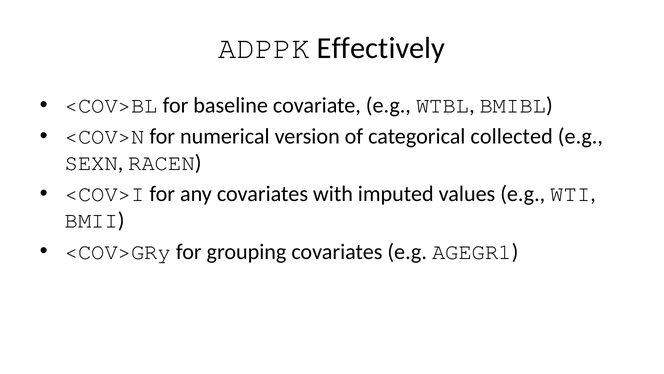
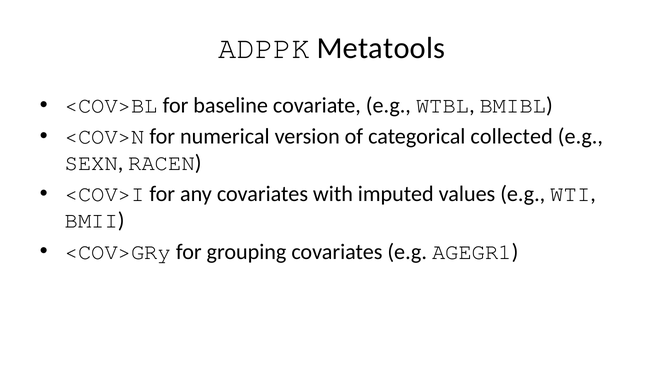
Effectively: Effectively -> Metatools
